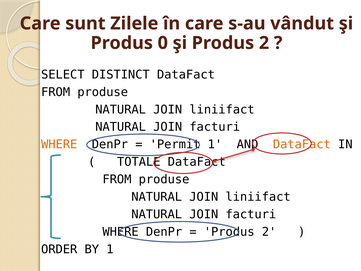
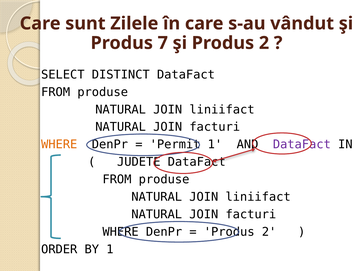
0: 0 -> 7
DataFact at (302, 144) colour: orange -> purple
TOTALE: TOTALE -> JUDETE
